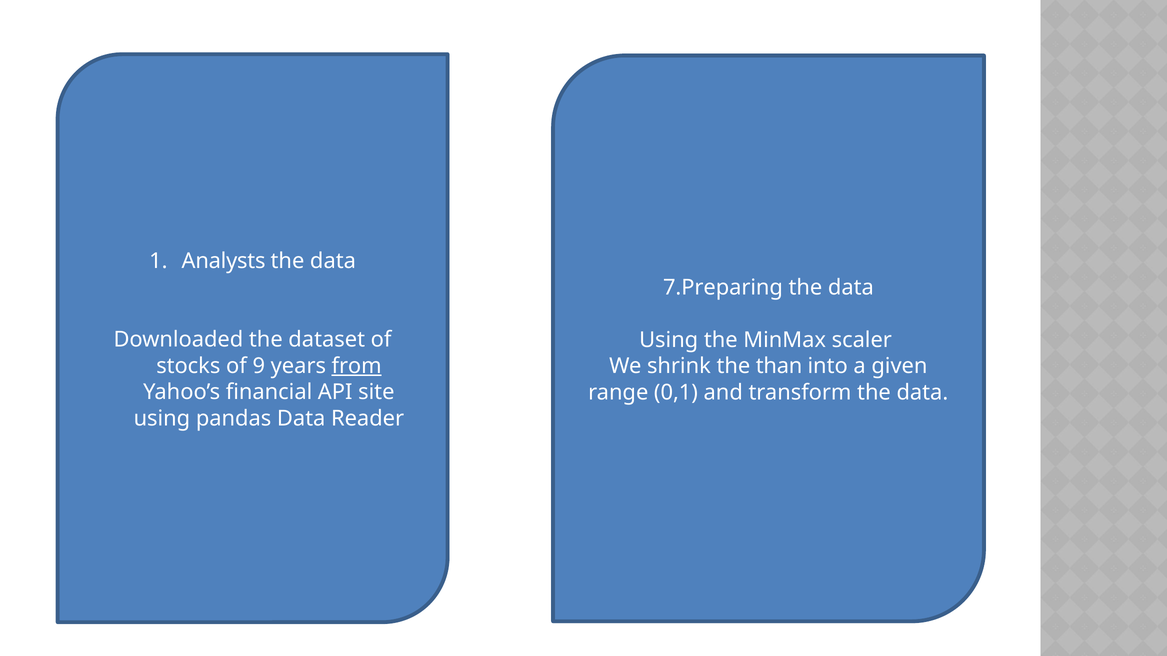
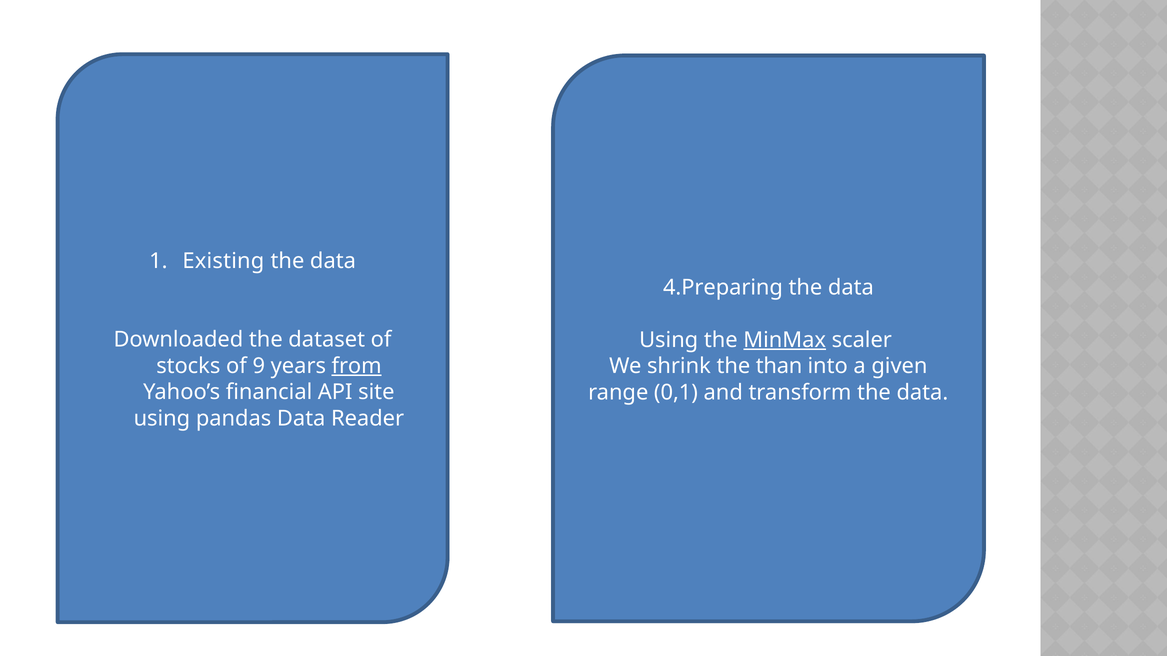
Analysts: Analysts -> Existing
7.Preparing: 7.Preparing -> 4.Preparing
MinMax underline: none -> present
